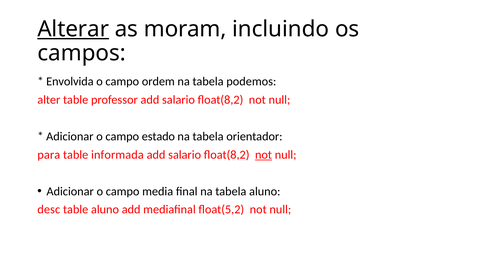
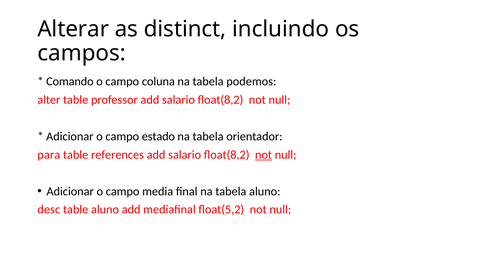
Alterar underline: present -> none
moram: moram -> distinct
Envolvida: Envolvida -> Comando
ordem: ordem -> coluna
informada: informada -> references
